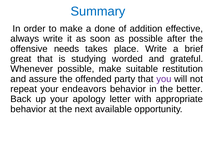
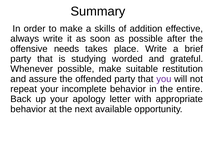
Summary colour: blue -> black
done: done -> skills
great at (21, 59): great -> party
endeavors: endeavors -> incomplete
better: better -> entire
